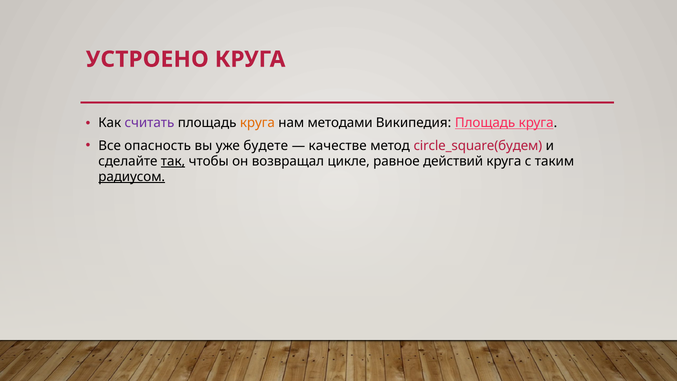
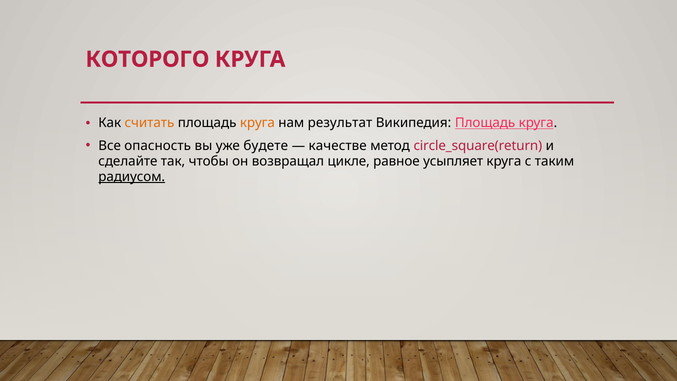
УСТРОЕНО: УСТРОЕНО -> КОТОРОГО
считать colour: purple -> orange
методами: методами -> результат
circle_square(будем: circle_square(будем -> circle_square(return
так underline: present -> none
действий: действий -> усыпляет
